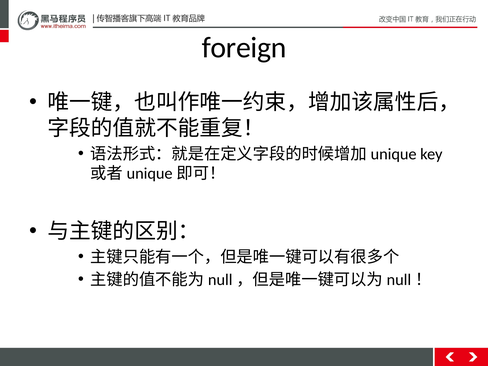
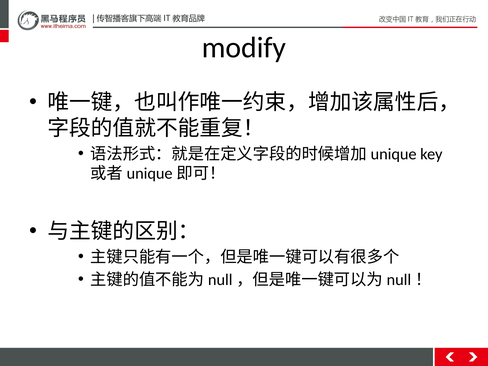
foreign: foreign -> modify
